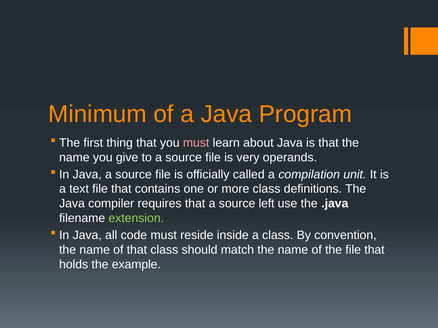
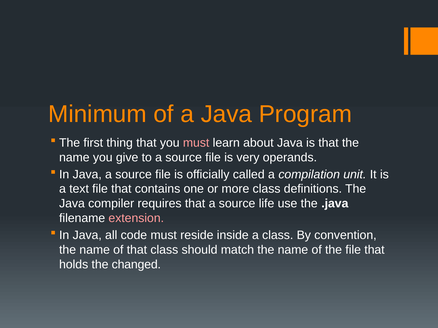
left: left -> life
extension colour: light green -> pink
example: example -> changed
